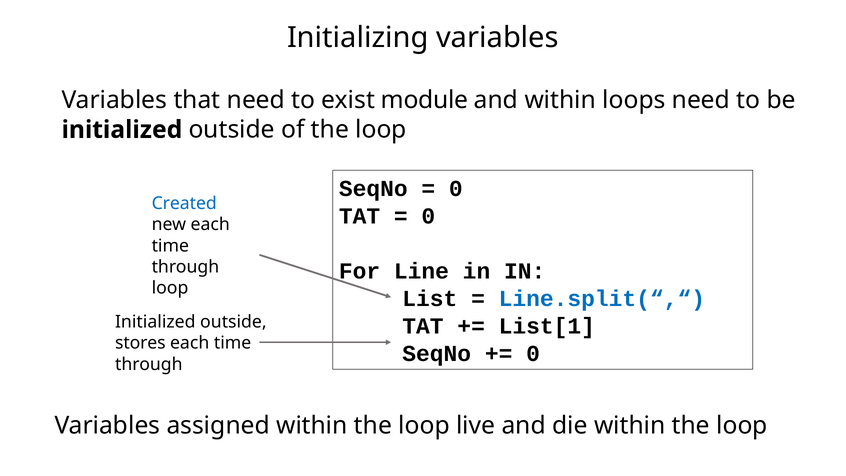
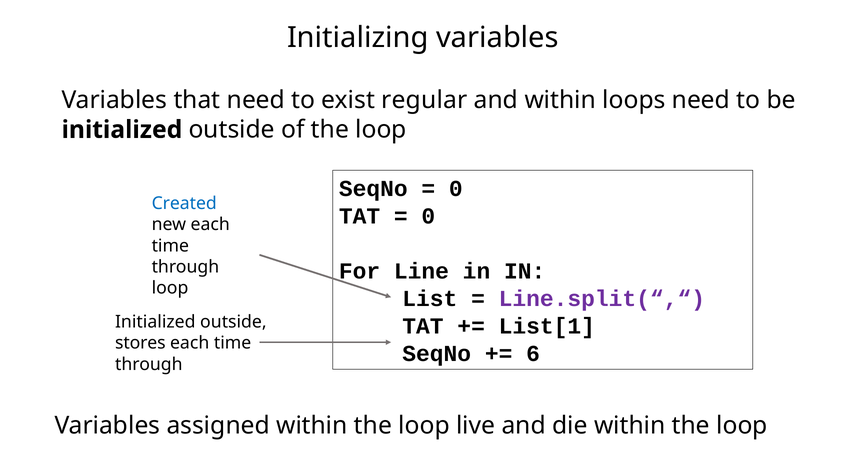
module: module -> regular
Line.split(“,“ colour: blue -> purple
0 at (533, 354): 0 -> 6
